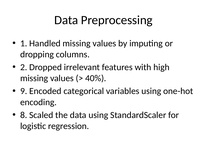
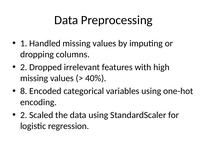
9: 9 -> 8
8 at (24, 115): 8 -> 2
